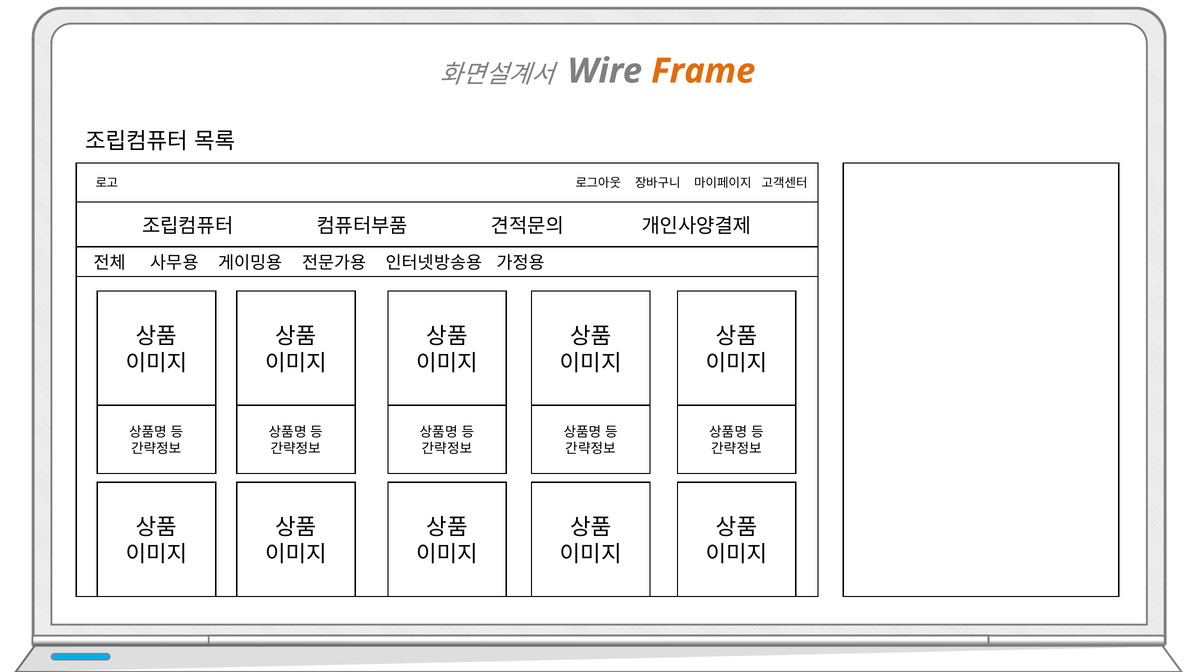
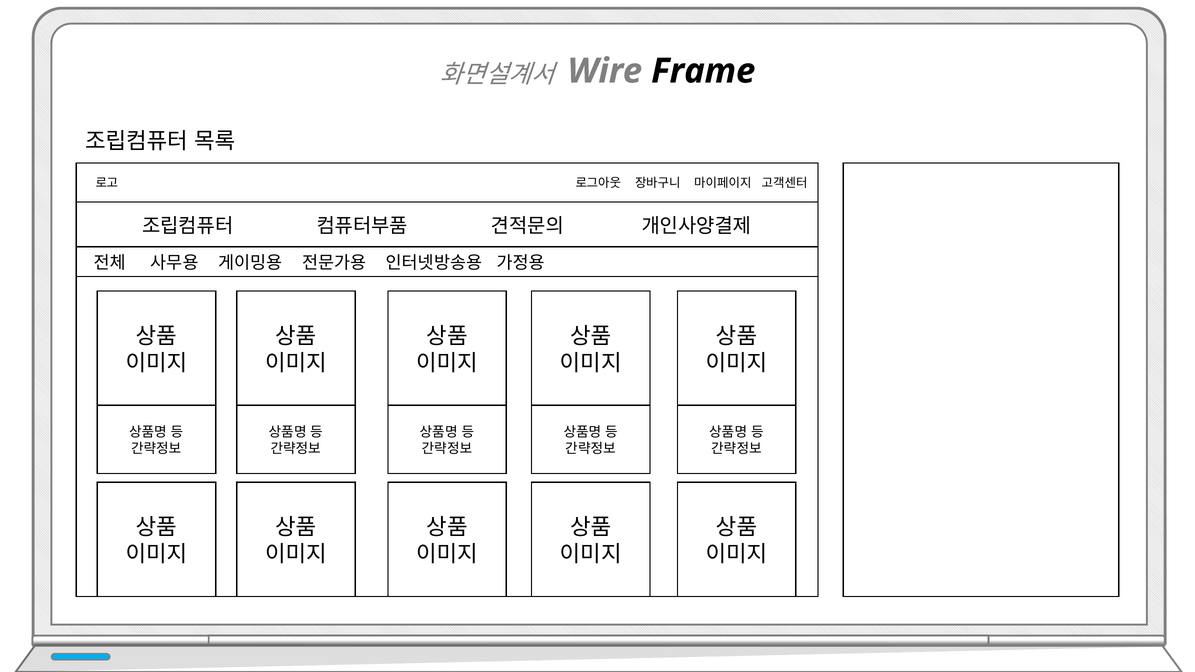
Frame colour: orange -> black
